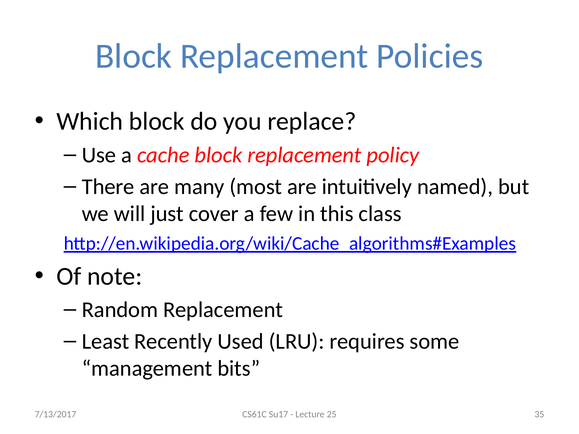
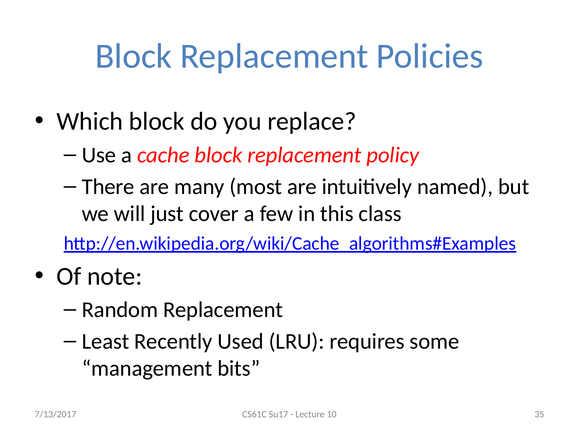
25: 25 -> 10
